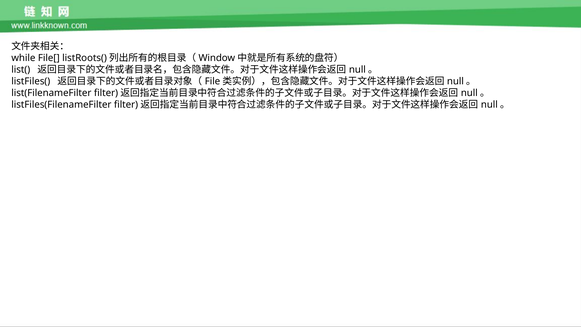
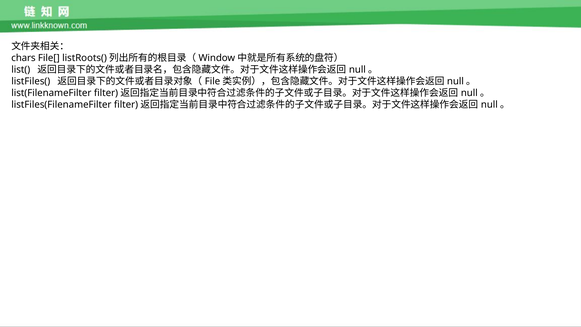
while: while -> chars
